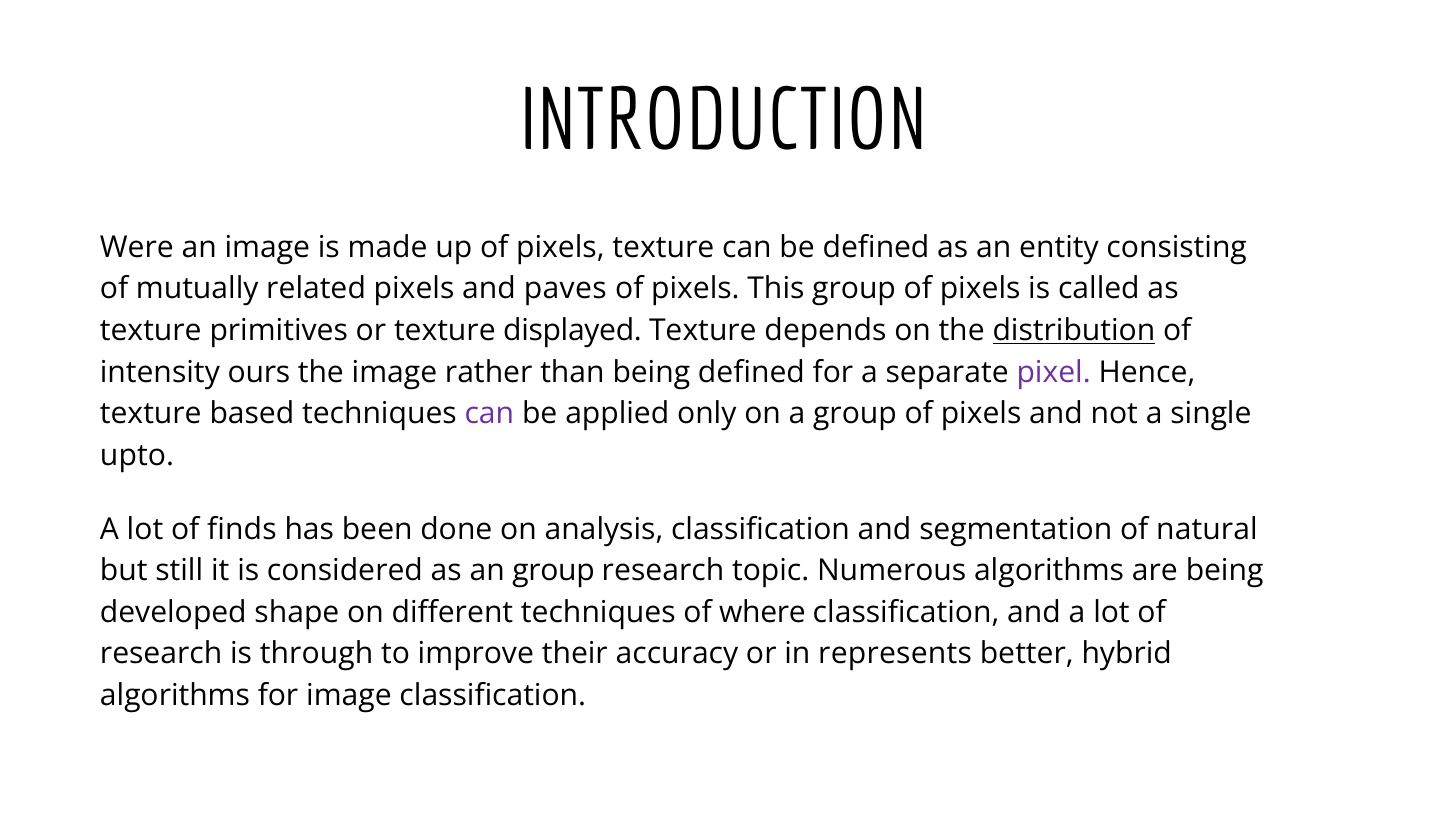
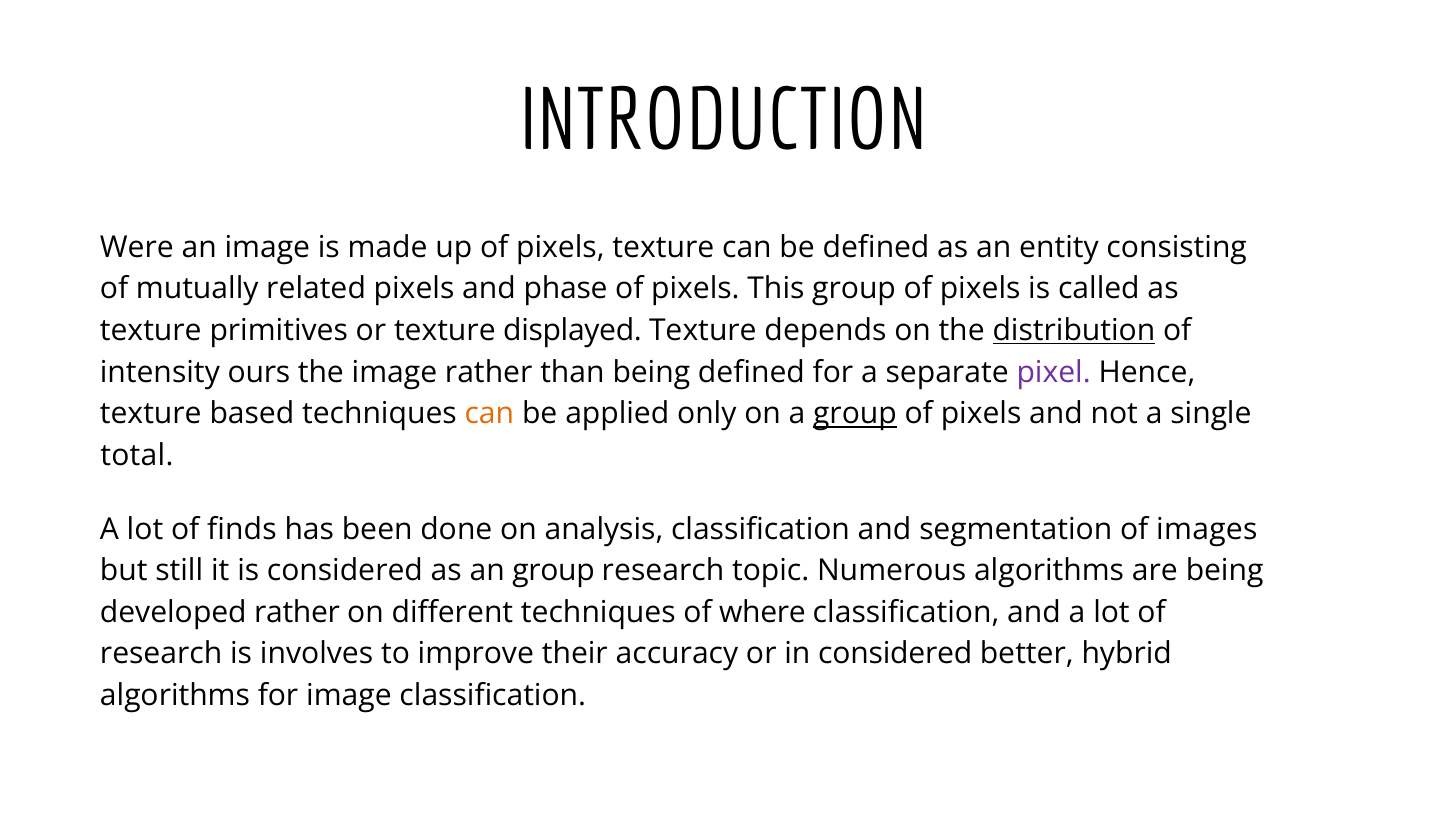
paves: paves -> phase
can at (489, 414) colour: purple -> orange
group at (855, 414) underline: none -> present
upto: upto -> total
natural: natural -> images
developed shape: shape -> rather
through: through -> involves
in represents: represents -> considered
